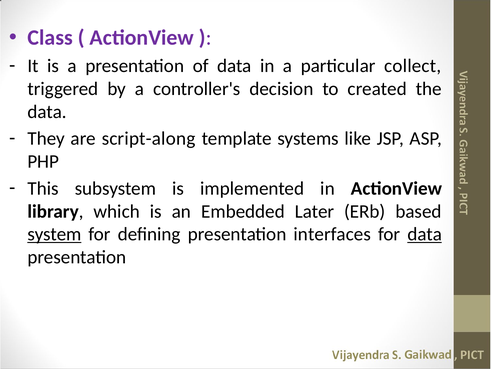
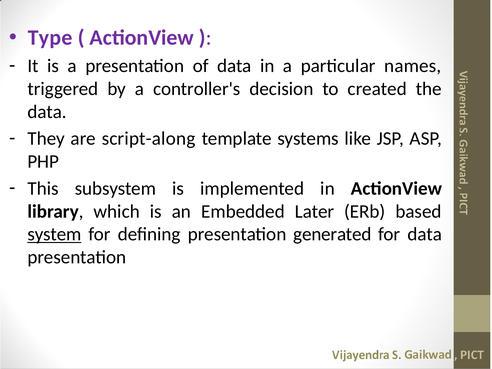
Class: Class -> Type
collect: collect -> names
interfaces: interfaces -> generated
data at (425, 234) underline: present -> none
